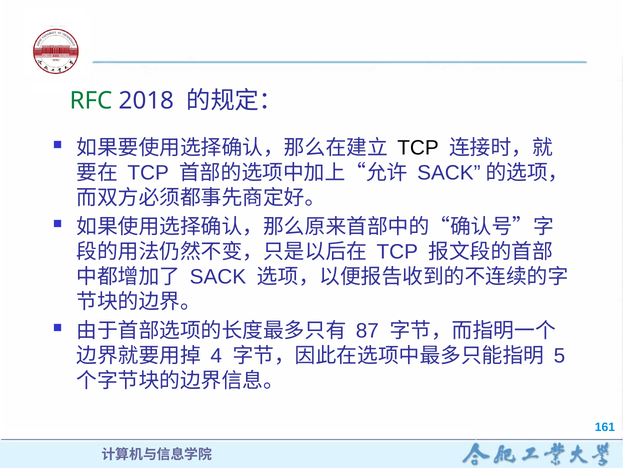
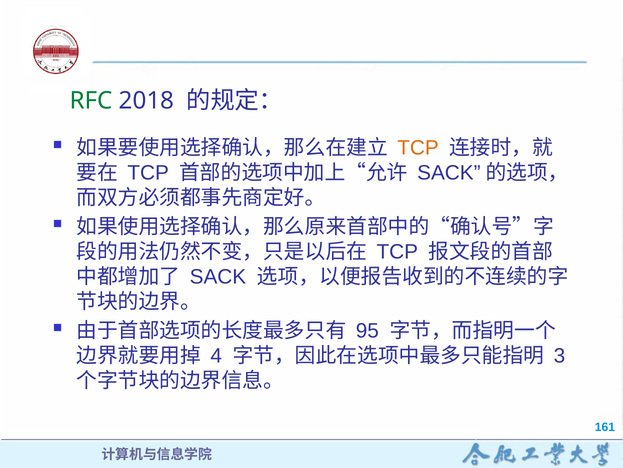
TCP at (418, 148) colour: black -> orange
87: 87 -> 95
5: 5 -> 3
